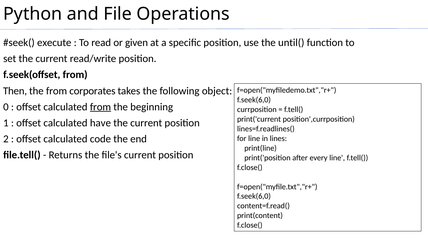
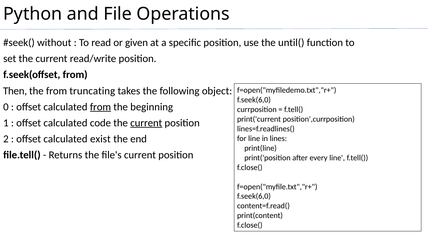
execute: execute -> without
corporates: corporates -> truncating
have: have -> code
current at (146, 123) underline: none -> present
code: code -> exist
